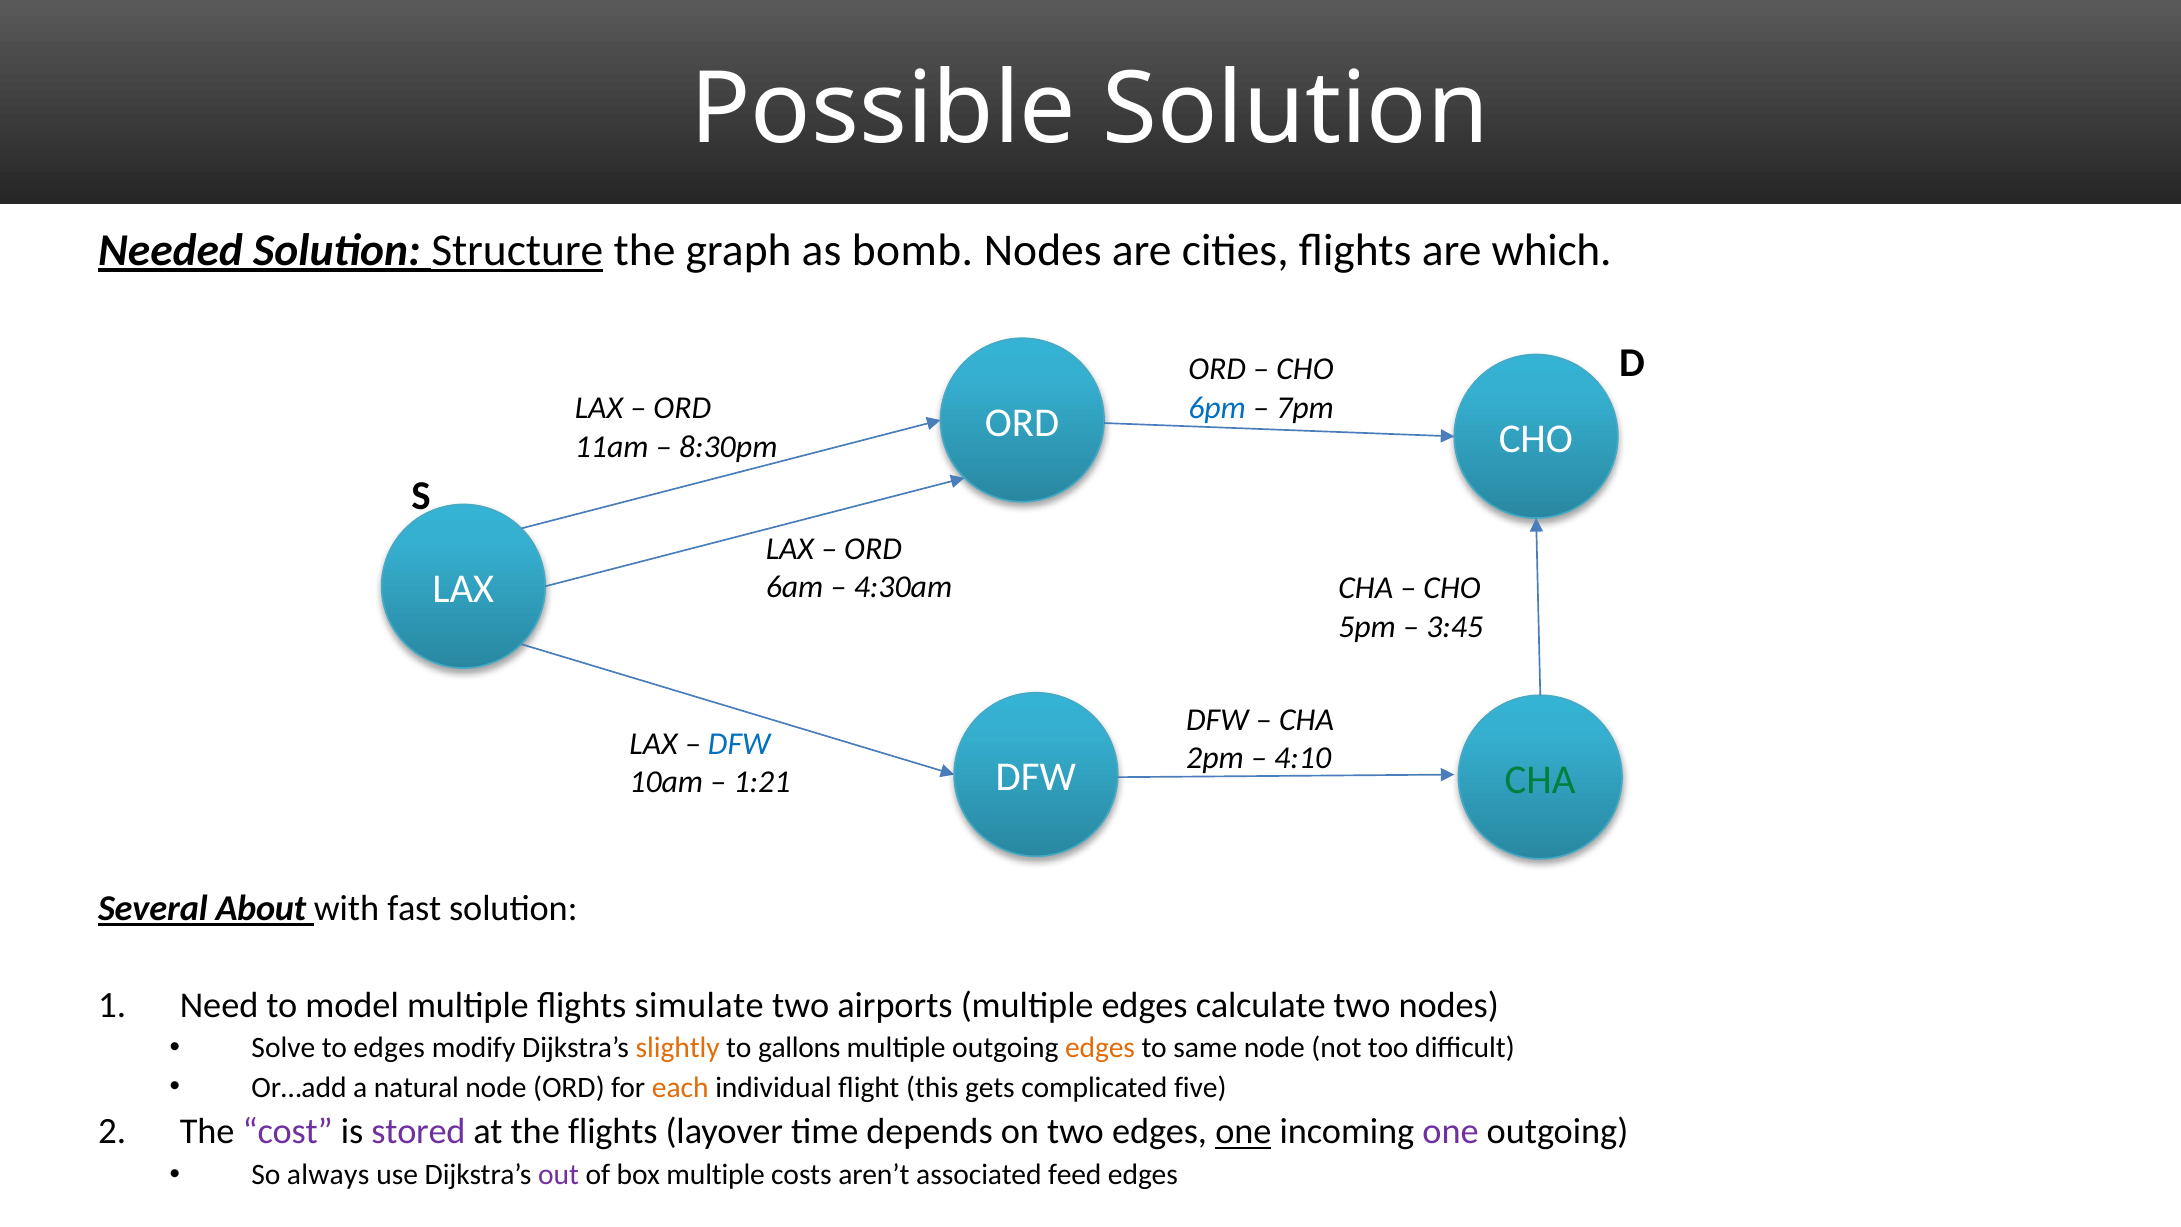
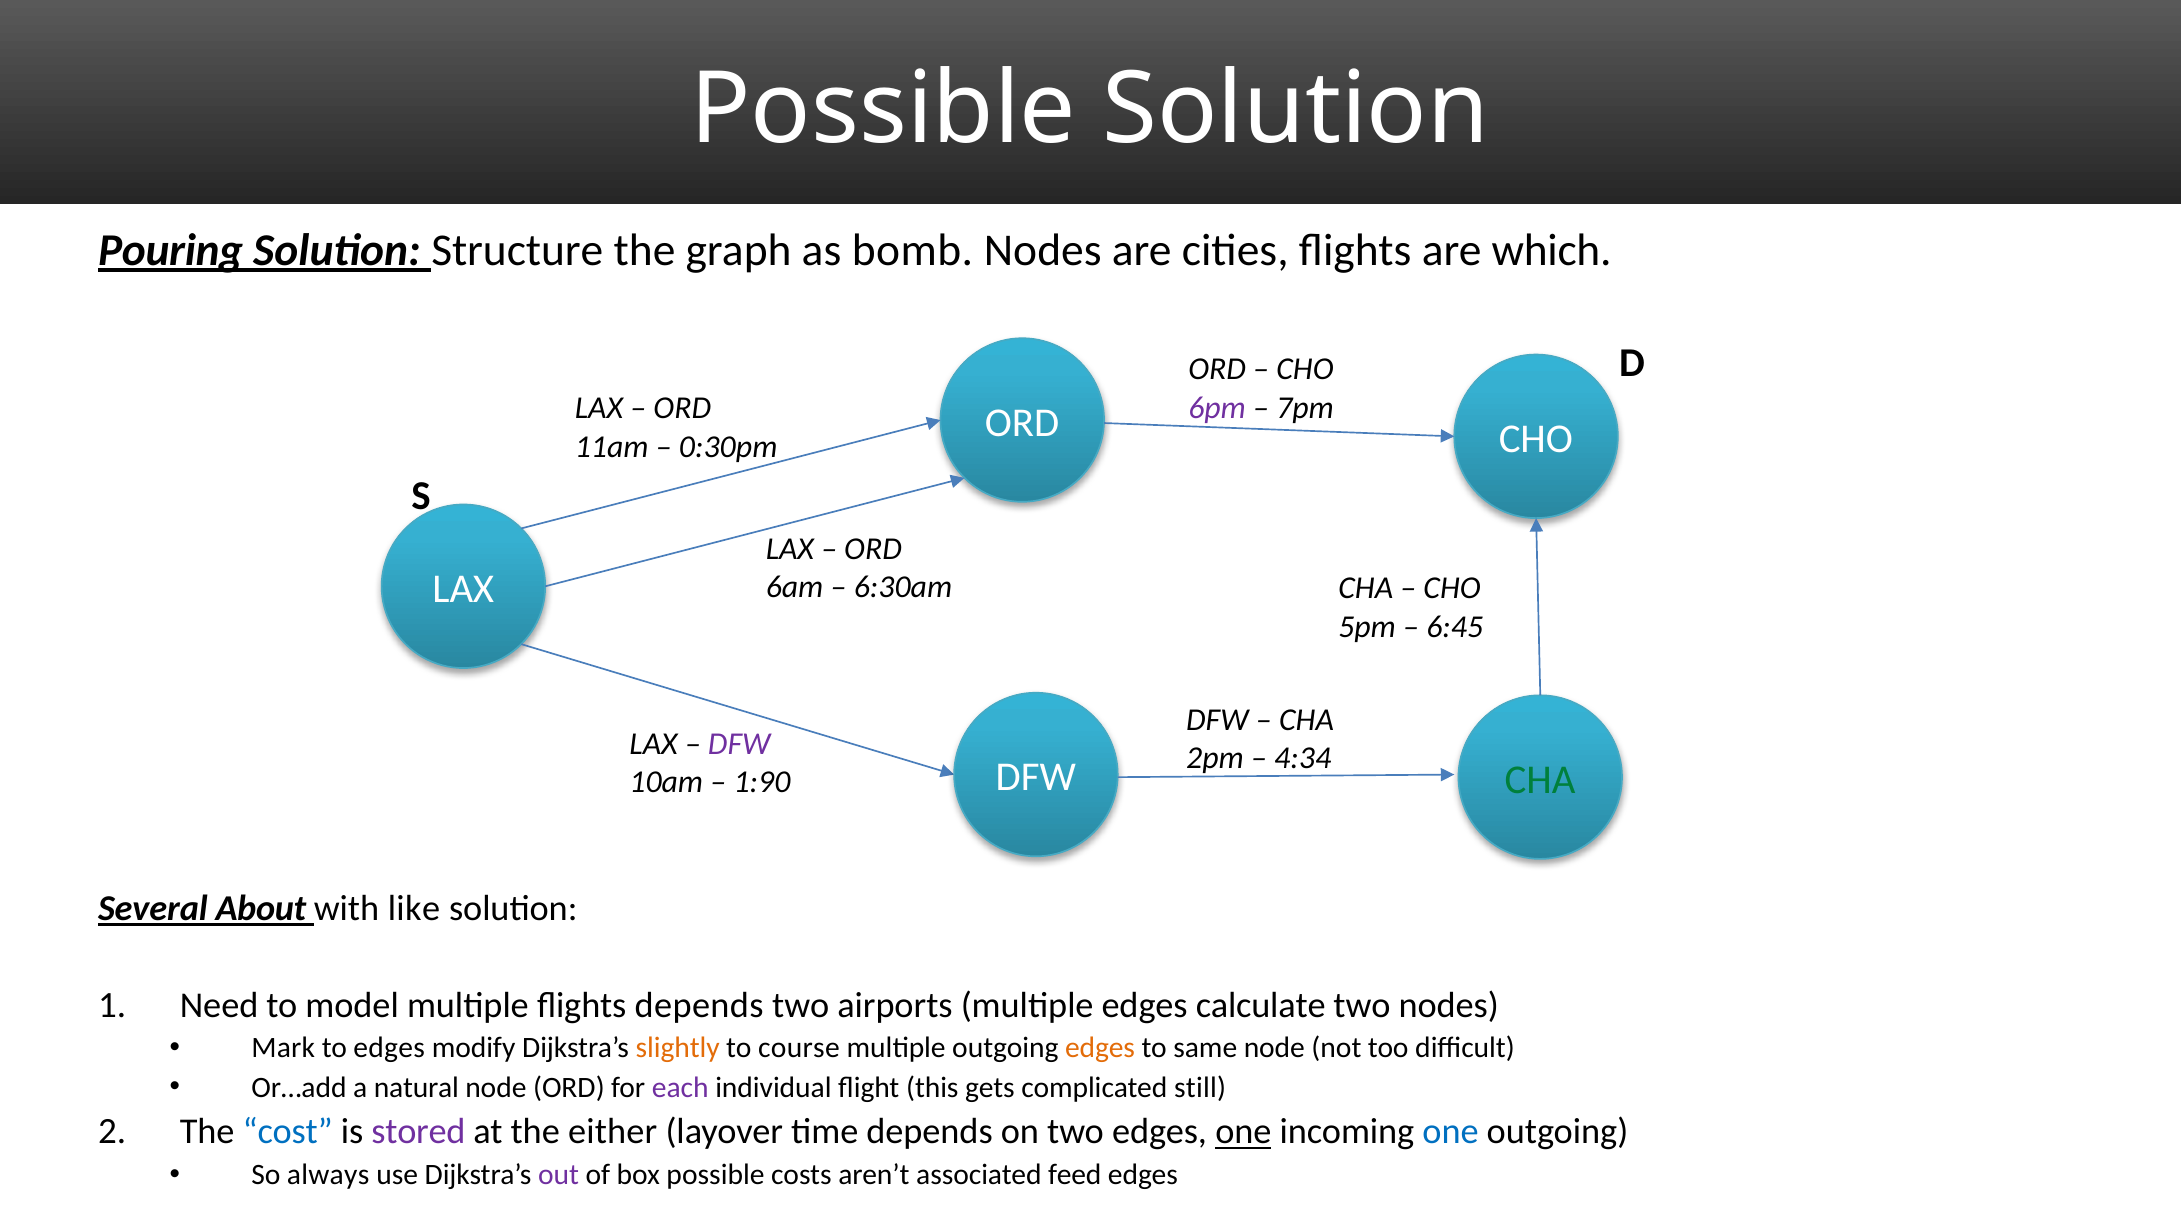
Needed: Needed -> Pouring
Structure underline: present -> none
6pm colour: blue -> purple
8:30pm: 8:30pm -> 0:30pm
4:30am: 4:30am -> 6:30am
3:45: 3:45 -> 6:45
DFW at (739, 744) colour: blue -> purple
4:10: 4:10 -> 4:34
1:21: 1:21 -> 1:90
fast: fast -> like
flights simulate: simulate -> depends
Solve: Solve -> Mark
gallons: gallons -> course
each colour: orange -> purple
five: five -> still
cost colour: purple -> blue
the flights: flights -> either
one at (1451, 1132) colour: purple -> blue
box multiple: multiple -> possible
